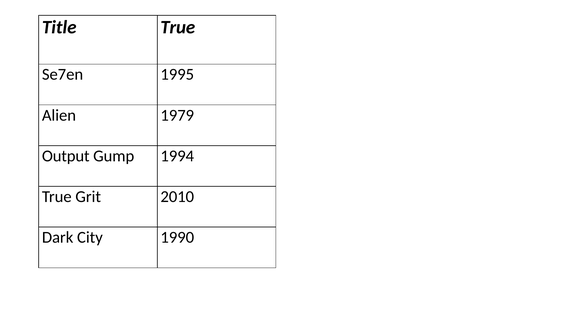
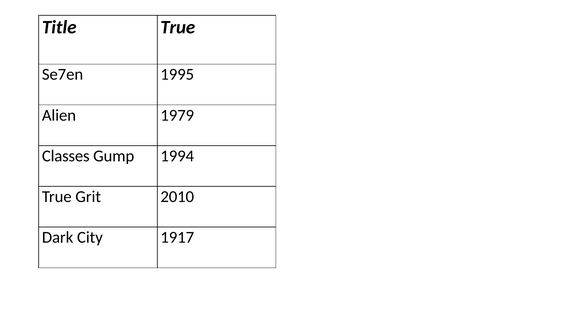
Output: Output -> Classes
1990: 1990 -> 1917
